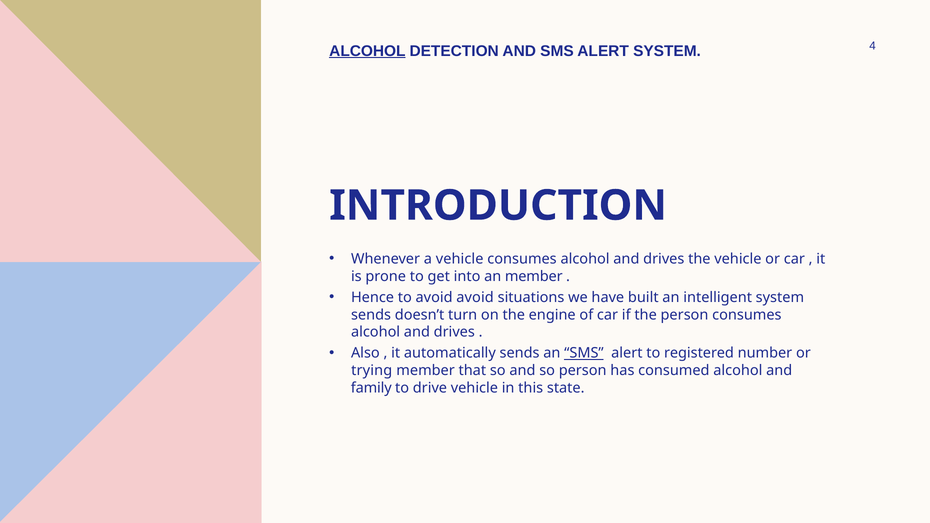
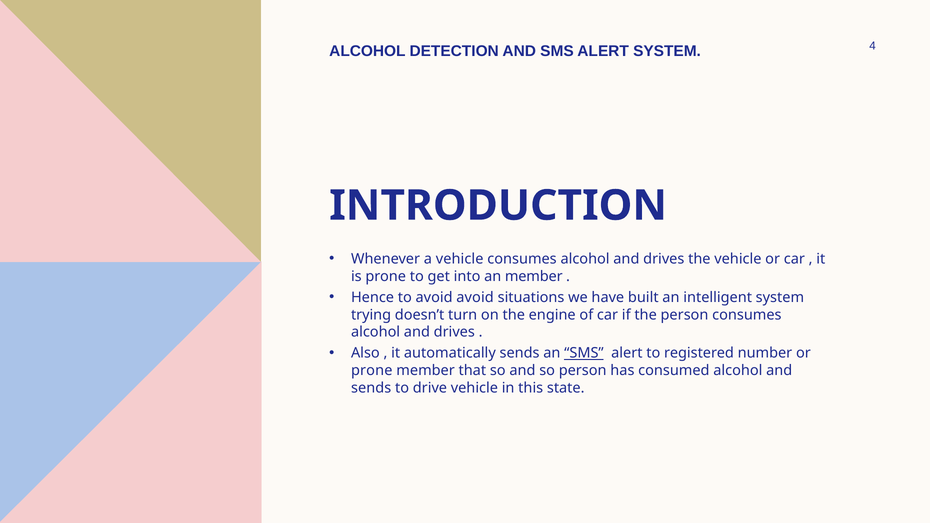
ALCOHOL at (367, 51) underline: present -> none
sends at (371, 315): sends -> trying
trying at (372, 371): trying -> prone
family at (371, 388): family -> sends
